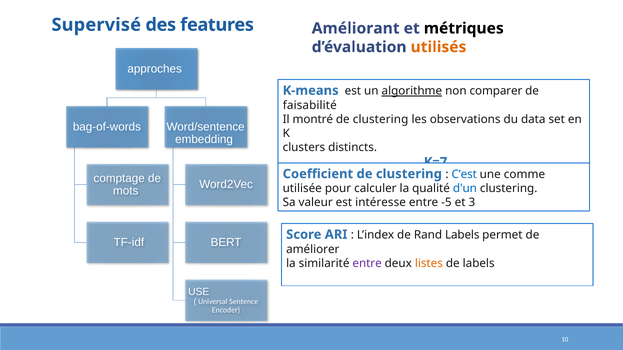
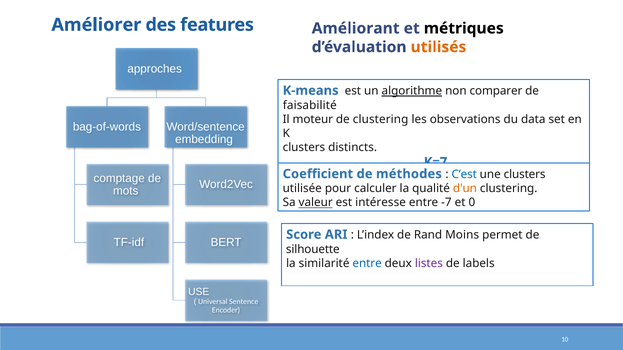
Supervisé: Supervisé -> Améliorer
montré: montré -> moteur
Coefficient de clustering: clustering -> méthodes
une comme: comme -> clusters
d'un colour: blue -> orange
valeur underline: none -> present
-5: -5 -> -7
3: 3 -> 0
Rand Labels: Labels -> Moins
améliorer: améliorer -> silhouette
entre at (367, 264) colour: purple -> blue
listes colour: orange -> purple
